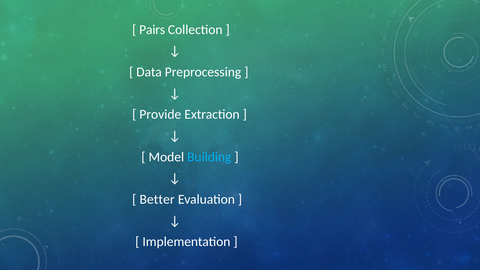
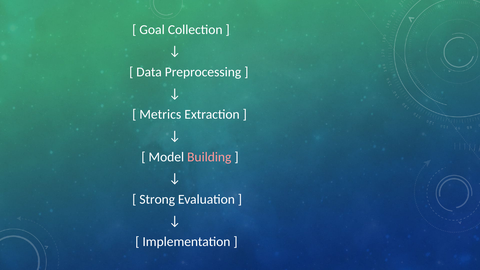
Pairs: Pairs -> Goal
Provide: Provide -> Metrics
Building colour: light blue -> pink
Better: Better -> Strong
